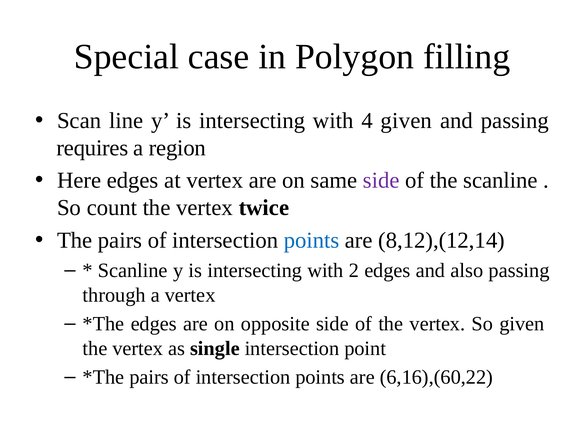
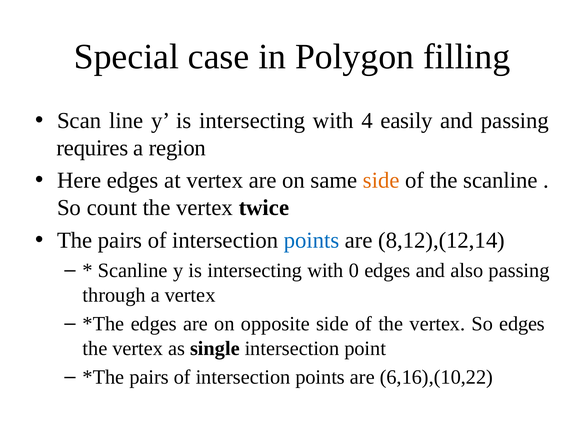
4 given: given -> easily
side at (381, 180) colour: purple -> orange
2: 2 -> 0
So given: given -> edges
6,16),(60,22: 6,16),(60,22 -> 6,16),(10,22
